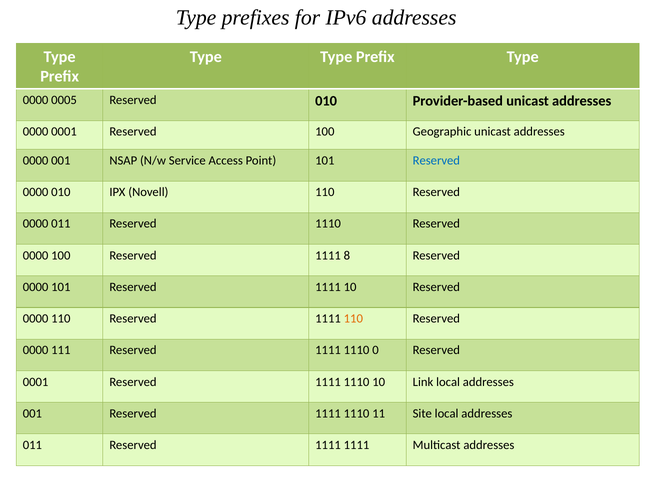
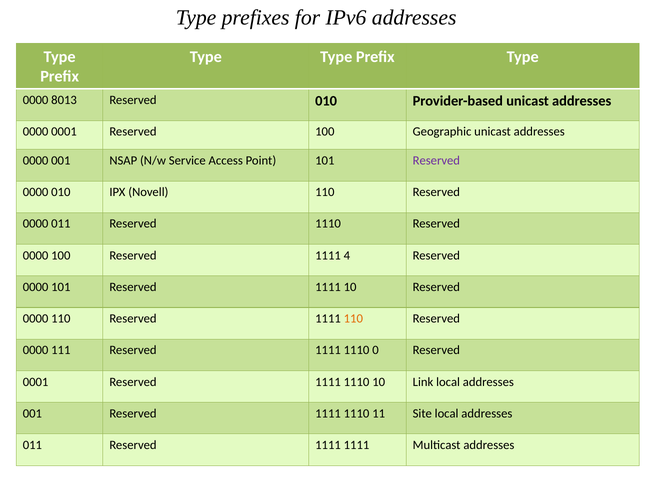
0005: 0005 -> 8013
Reserved at (436, 160) colour: blue -> purple
8: 8 -> 4
